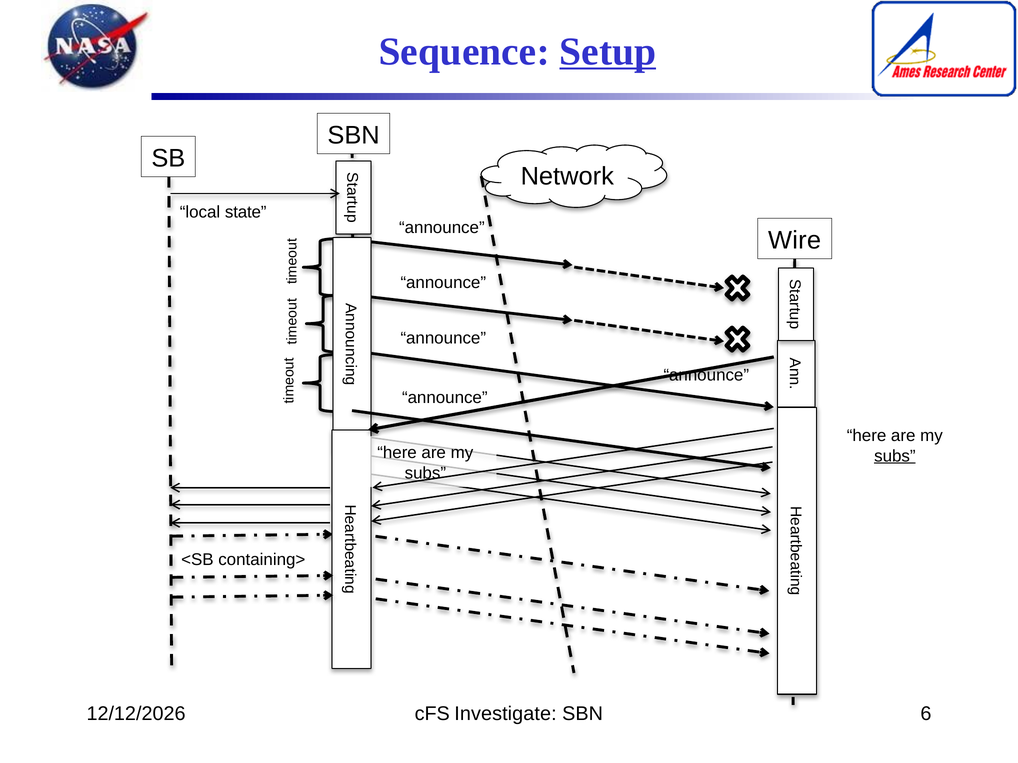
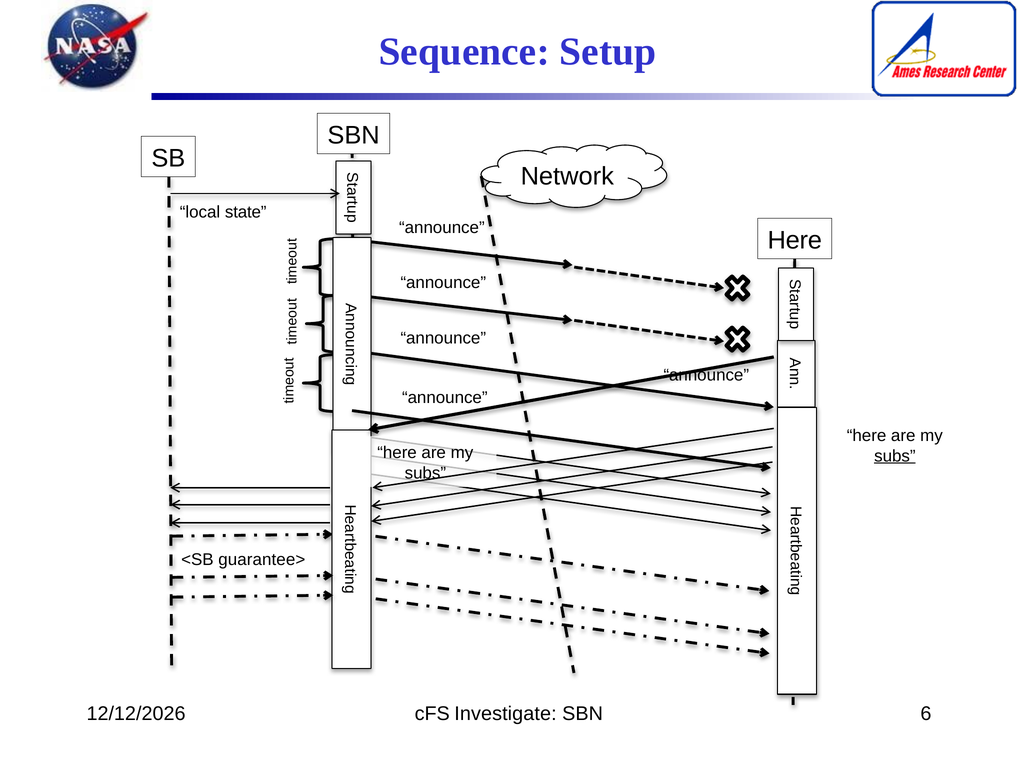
Setup underline: present -> none
Wire at (795, 241): Wire -> Here
containing>: containing> -> guarantee>
